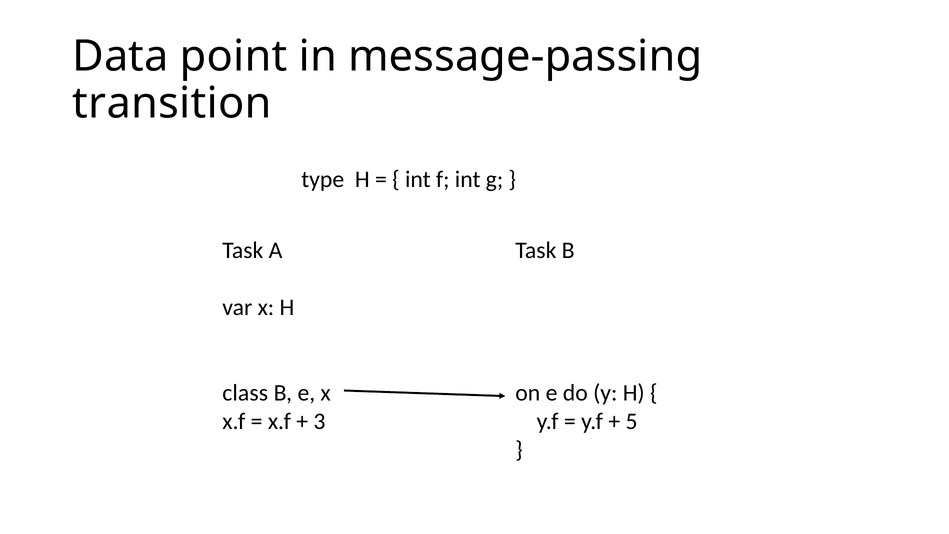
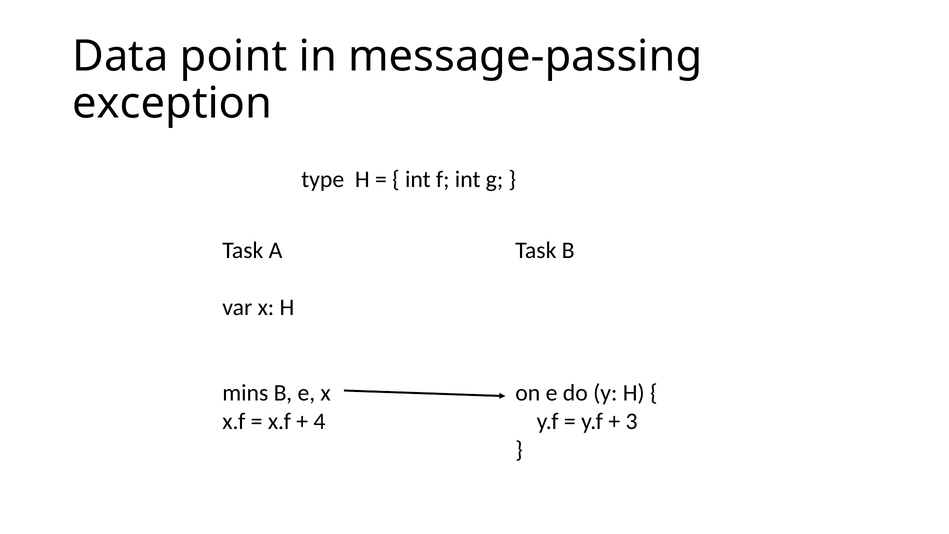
transition: transition -> exception
class: class -> mins
3: 3 -> 4
5: 5 -> 3
